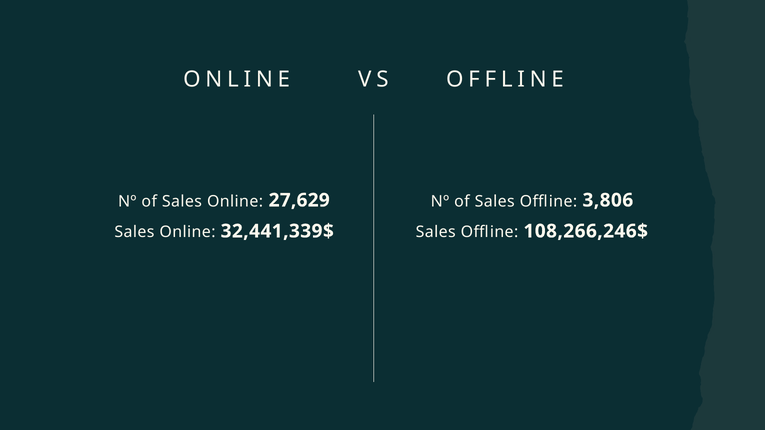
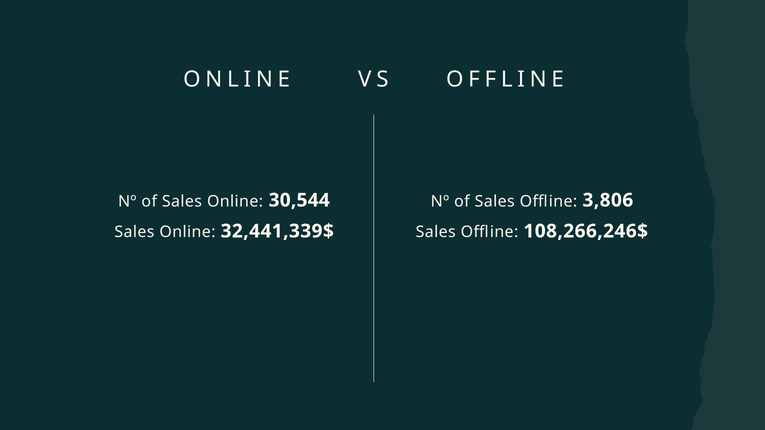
27,629: 27,629 -> 30,544
